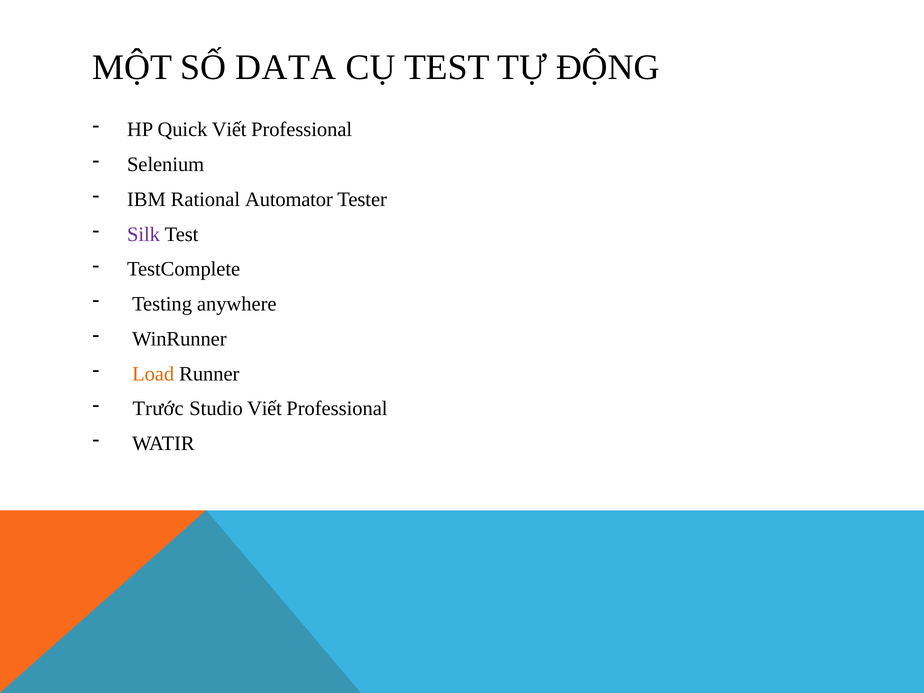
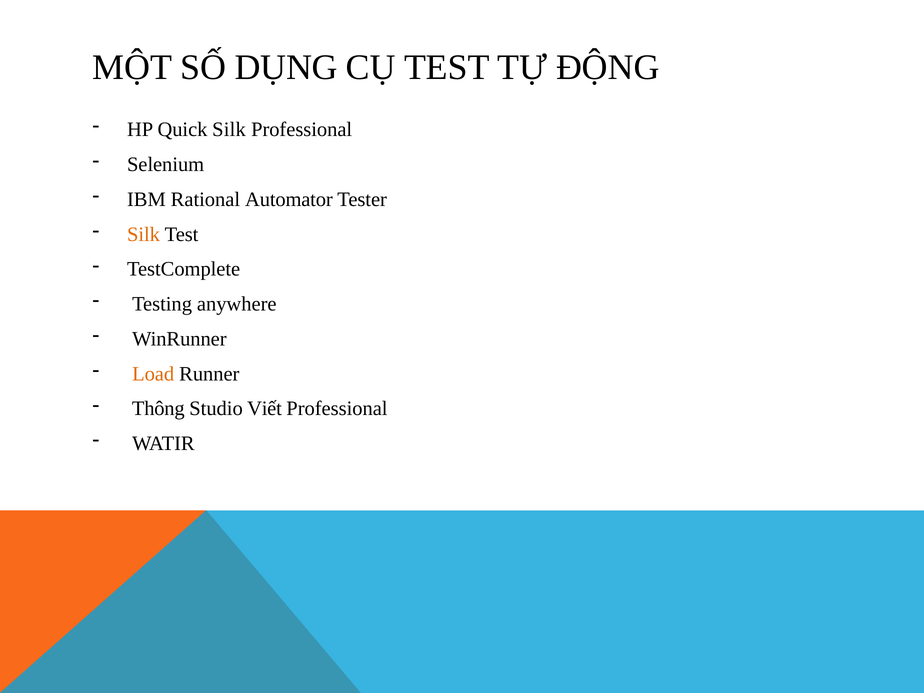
DATA: DATA -> DỤNG
Quick Viết: Viết -> Silk
Silk at (144, 234) colour: purple -> orange
Trước: Trước -> Thông
